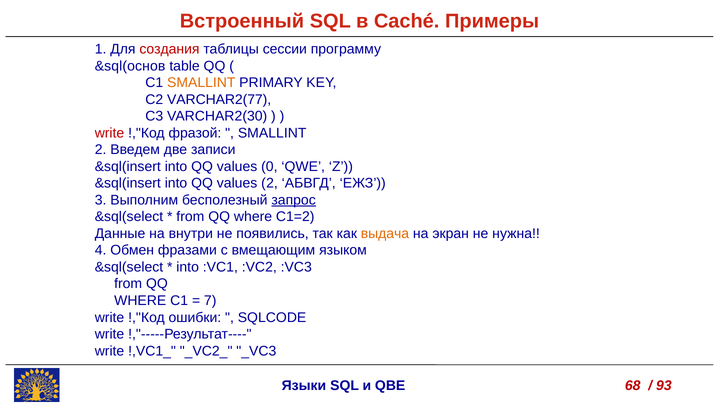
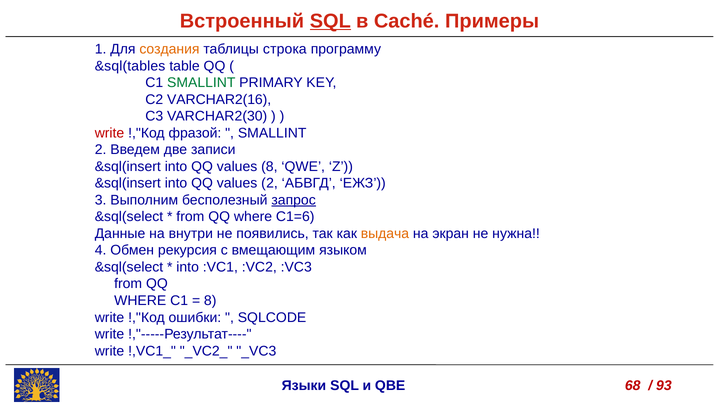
SQL at (330, 21) underline: none -> present
создания colour: red -> orange
сессии: сессии -> строка
&sql(основ: &sql(основ -> &sql(tables
SMALLINT at (201, 83) colour: orange -> green
VARCHAR2(77: VARCHAR2(77 -> VARCHAR2(16
values 0: 0 -> 8
C1=2: C1=2 -> C1=6
фразами: фразами -> рекурсия
7 at (210, 301): 7 -> 8
